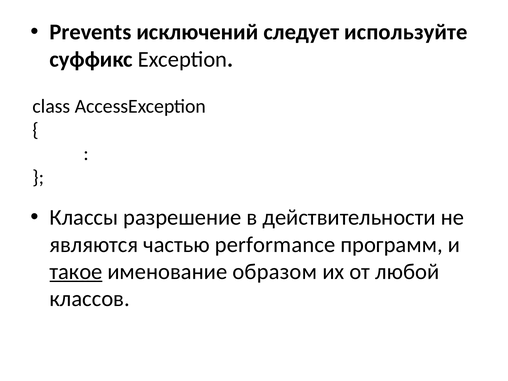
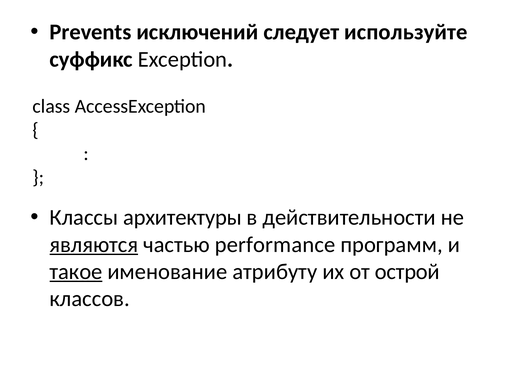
разрешение: разрешение -> архитектуры
являются underline: none -> present
образом: образом -> атрибуту
любой: любой -> острой
